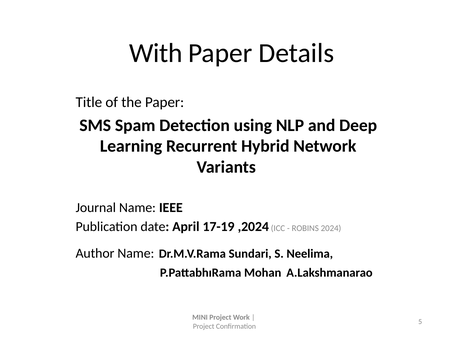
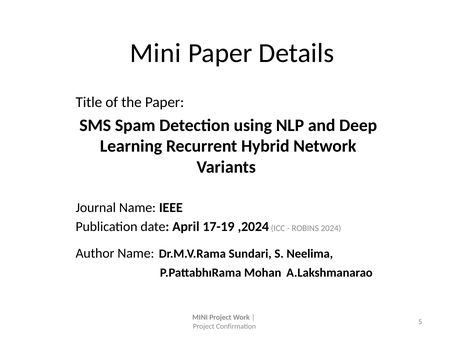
With at (156, 53): With -> Mini
